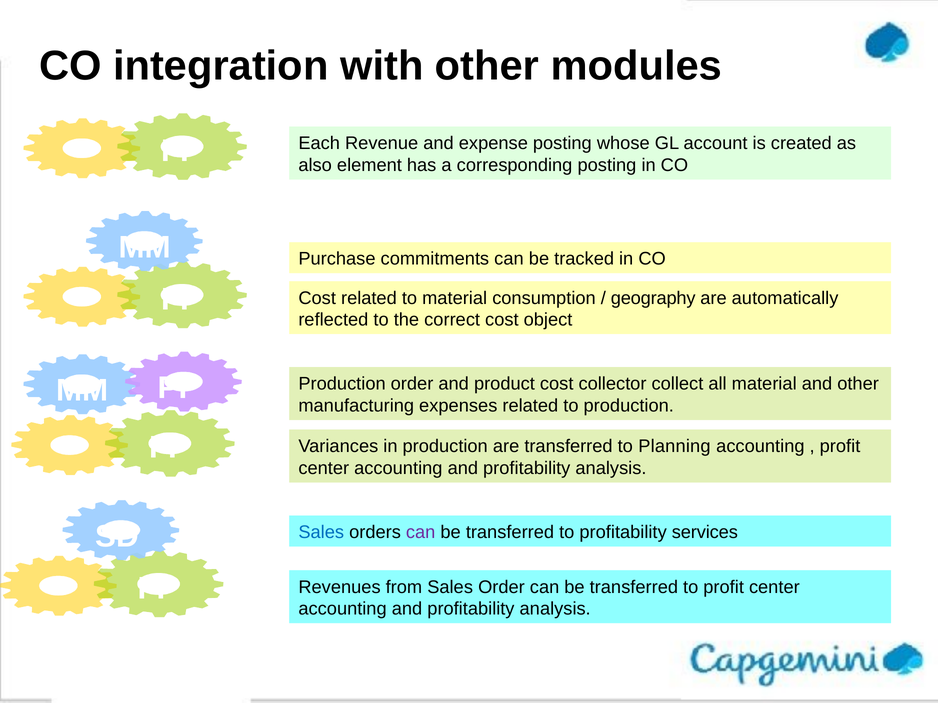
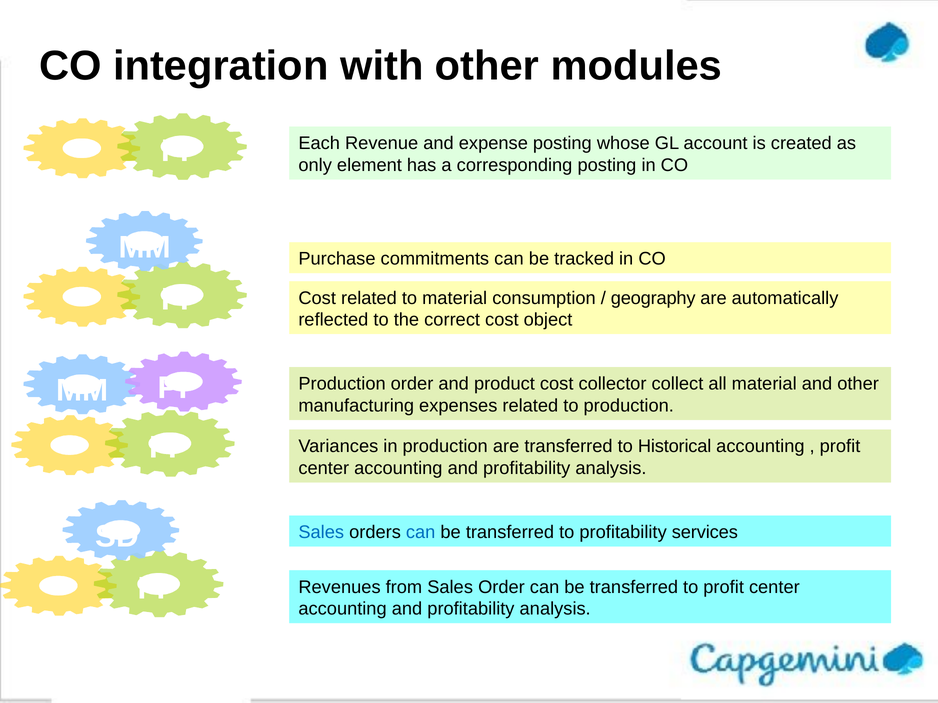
also: also -> only
Planning: Planning -> Historical
can at (421, 533) colour: purple -> blue
